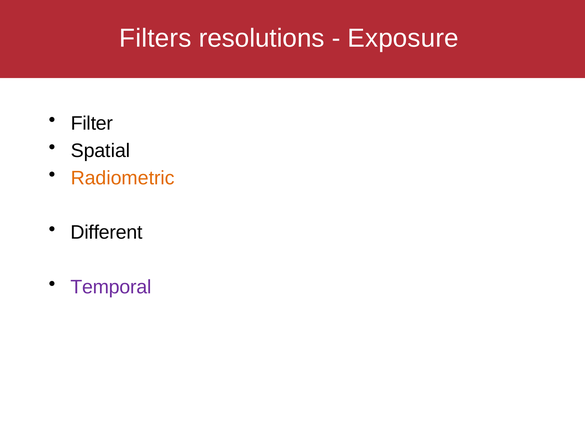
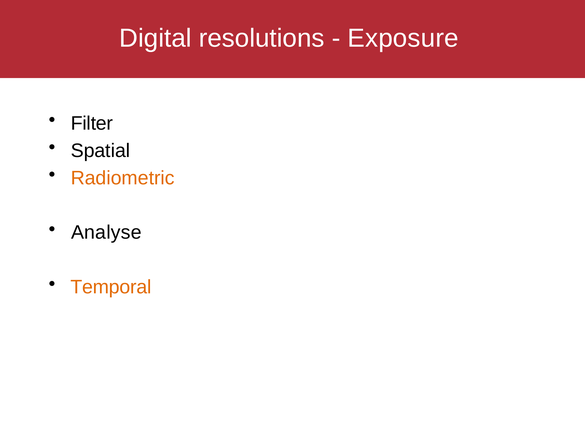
Filters: Filters -> Digital
Different: Different -> Analyse
Temporal colour: purple -> orange
